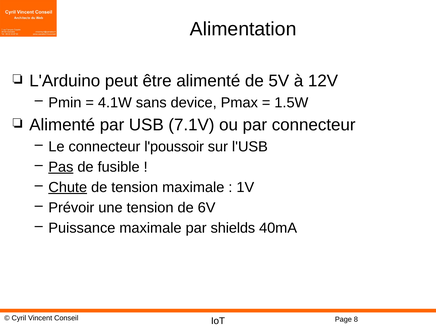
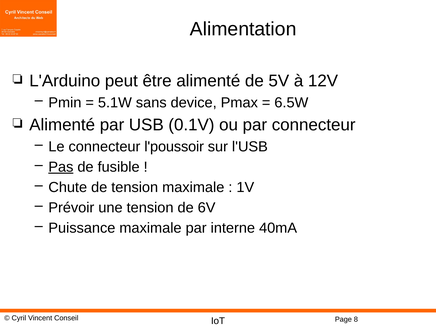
4.1W: 4.1W -> 5.1W
1.5W: 1.5W -> 6.5W
7.1V: 7.1V -> 0.1V
Chute underline: present -> none
shields: shields -> interne
